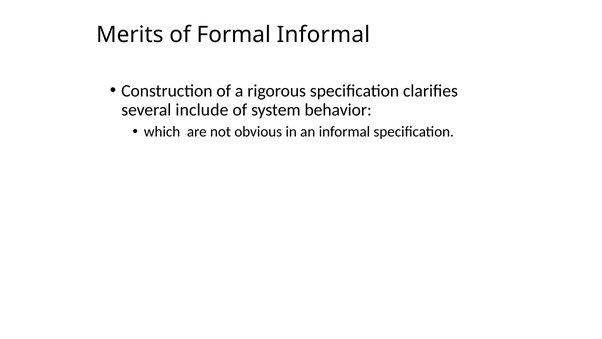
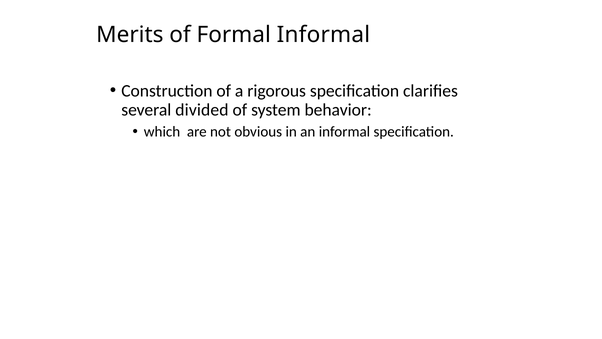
include: include -> divided
